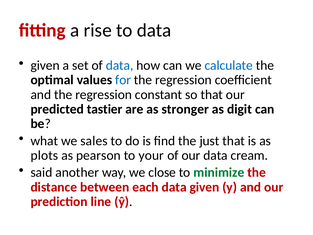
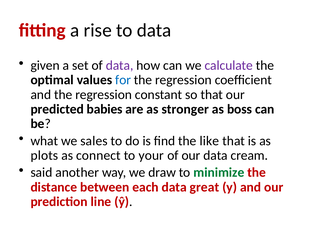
data at (120, 65) colour: blue -> purple
calculate colour: blue -> purple
tastier: tastier -> babies
digit: digit -> boss
just: just -> like
pearson: pearson -> connect
close: close -> draw
data given: given -> great
